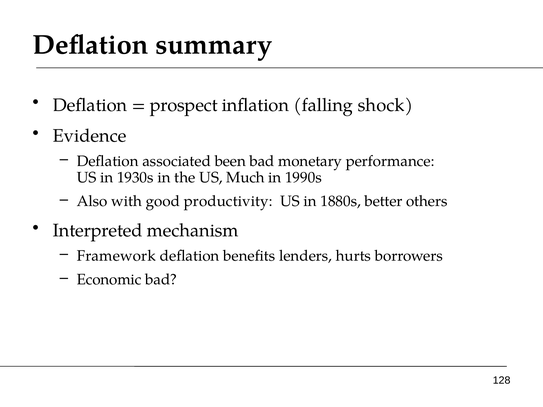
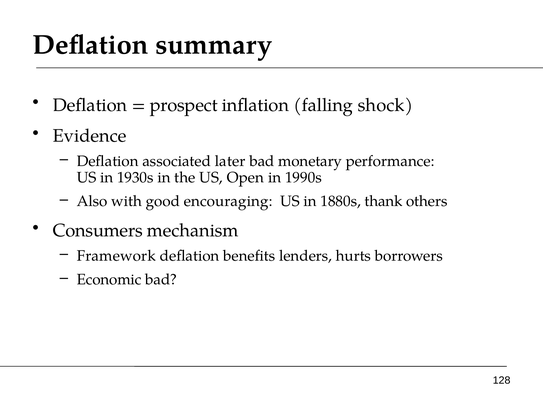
been: been -> later
Much: Much -> Open
productivity: productivity -> encouraging
better: better -> thank
Interpreted: Interpreted -> Consumers
